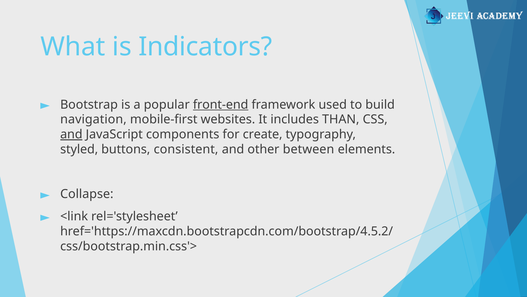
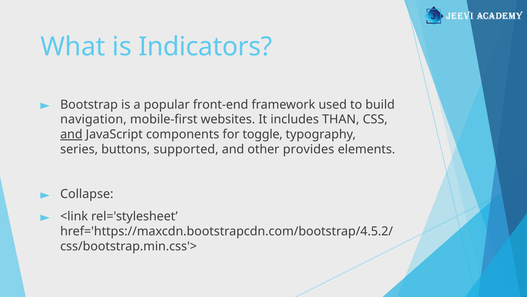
front-end underline: present -> none
create: create -> toggle
styled: styled -> series
consistent: consistent -> supported
between: between -> provides
